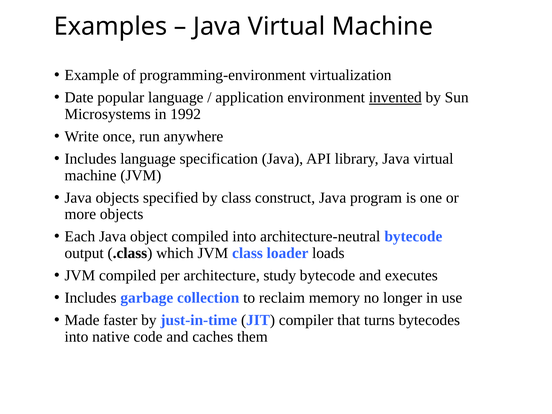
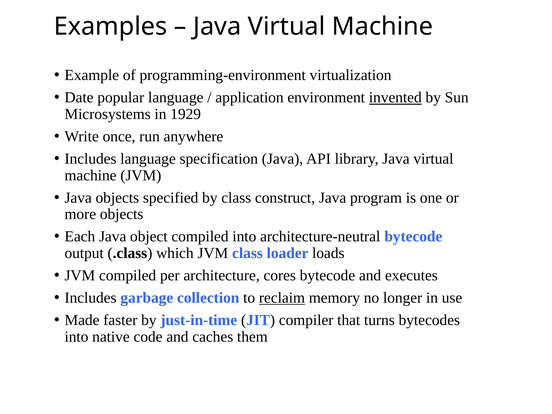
1992: 1992 -> 1929
study: study -> cores
reclaim underline: none -> present
